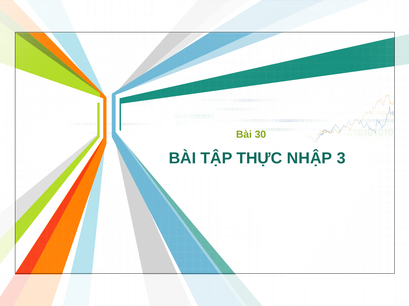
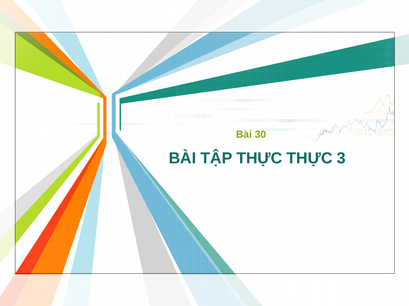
THỰC NHẬP: NHẬP -> THỰC
